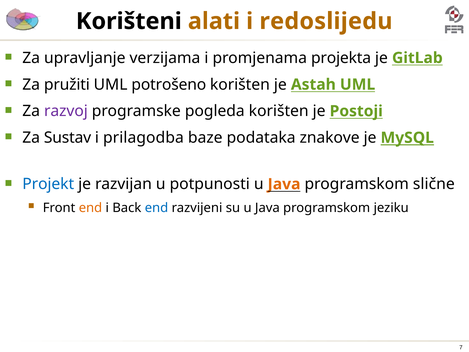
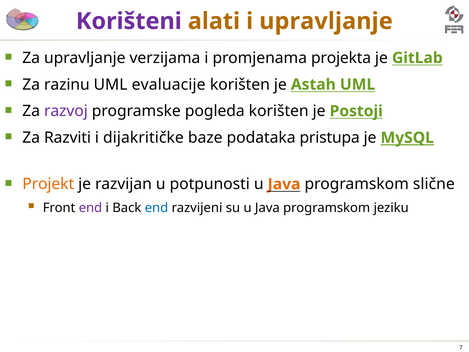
Korišteni colour: black -> purple
i redoslijedu: redoslijedu -> upravljanje
pružiti: pružiti -> razinu
potrošeno: potrošeno -> evaluacije
Sustav: Sustav -> Razviti
prilagodba: prilagodba -> dijakritičke
znakove: znakove -> pristupa
Projekt colour: blue -> orange
end at (90, 208) colour: orange -> purple
